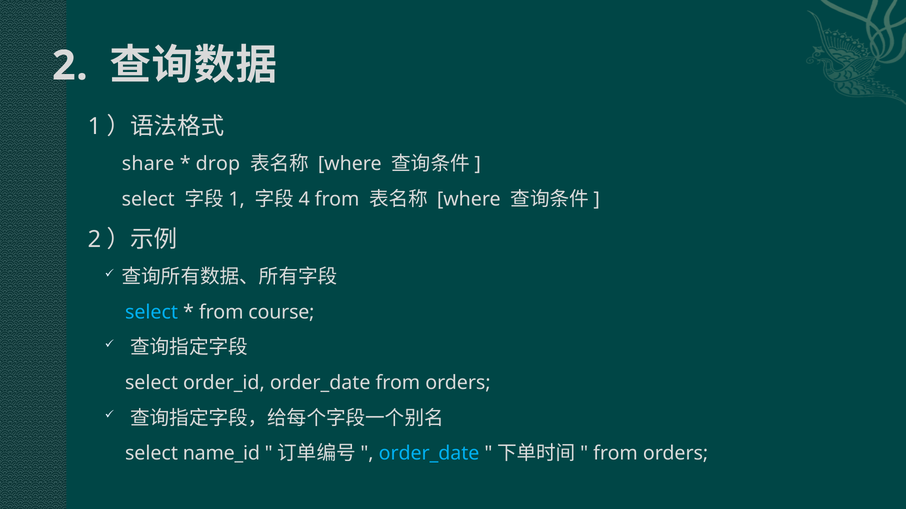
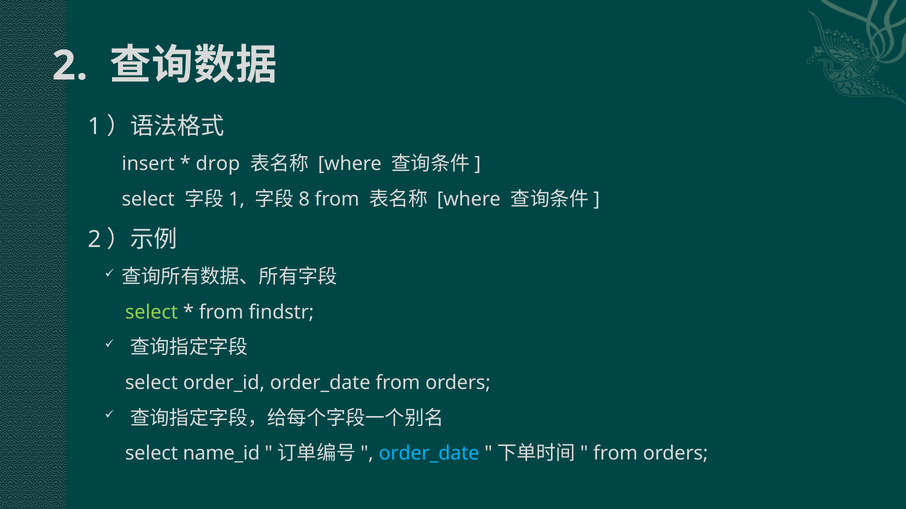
share: share -> insert
4: 4 -> 8
select at (152, 313) colour: light blue -> light green
course: course -> findstr
